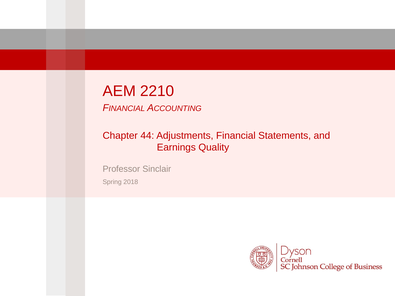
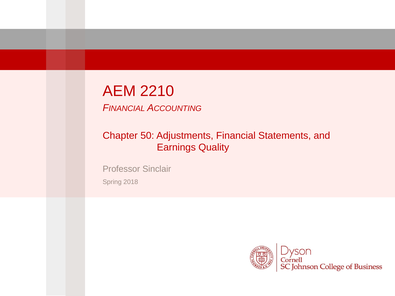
44: 44 -> 50
